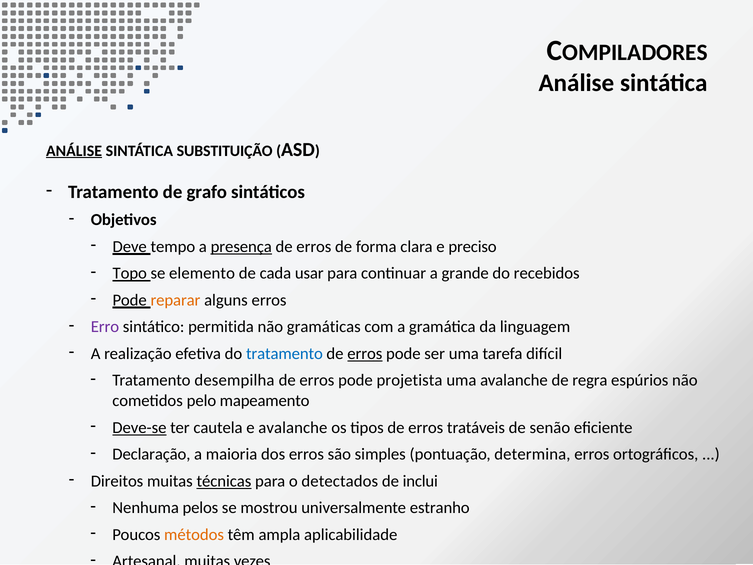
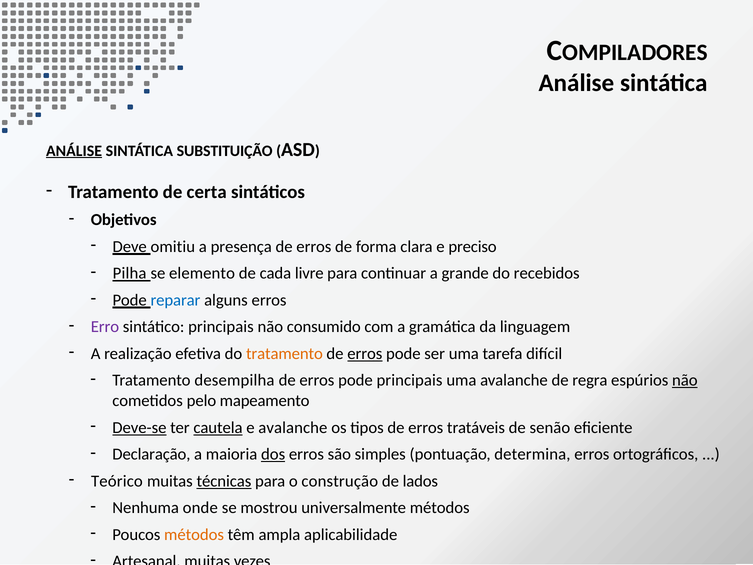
grafo: grafo -> certa
tempo: tempo -> omitiu
presença underline: present -> none
Topo: Topo -> Pilha
usar: usar -> livre
reparar colour: orange -> blue
sintático permitida: permitida -> principais
gramáticas: gramáticas -> consumido
tratamento at (284, 353) colour: blue -> orange
pode projetista: projetista -> principais
não at (685, 380) underline: none -> present
cautela underline: none -> present
dos underline: none -> present
Direitos: Direitos -> Teórico
detectados: detectados -> construção
inclui: inclui -> lados
pelos: pelos -> onde
universalmente estranho: estranho -> métodos
